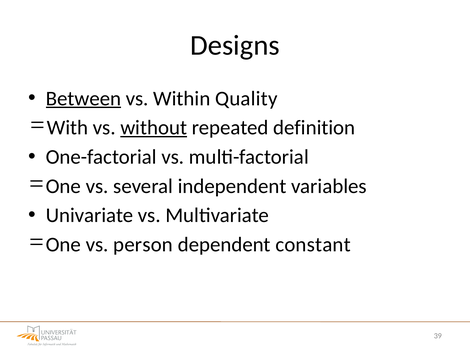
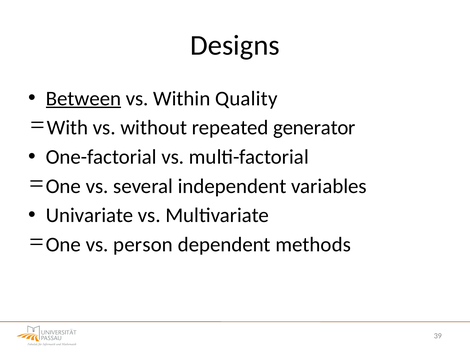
without underline: present -> none
definition: definition -> generator
constant: constant -> methods
